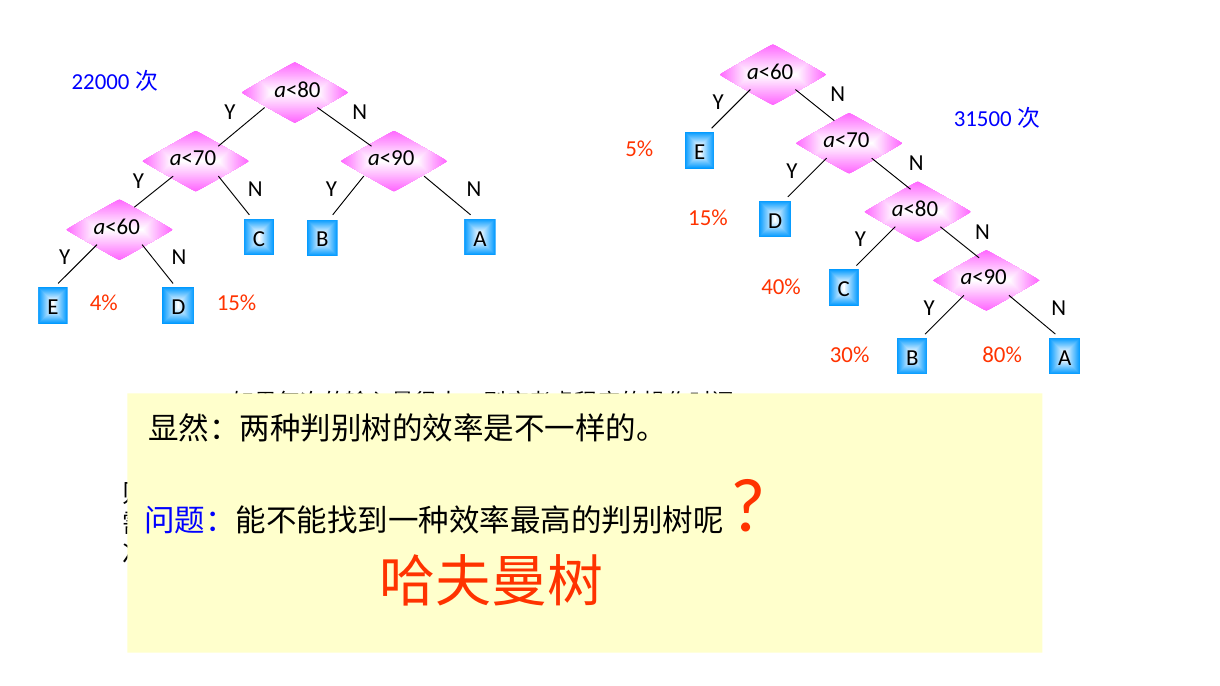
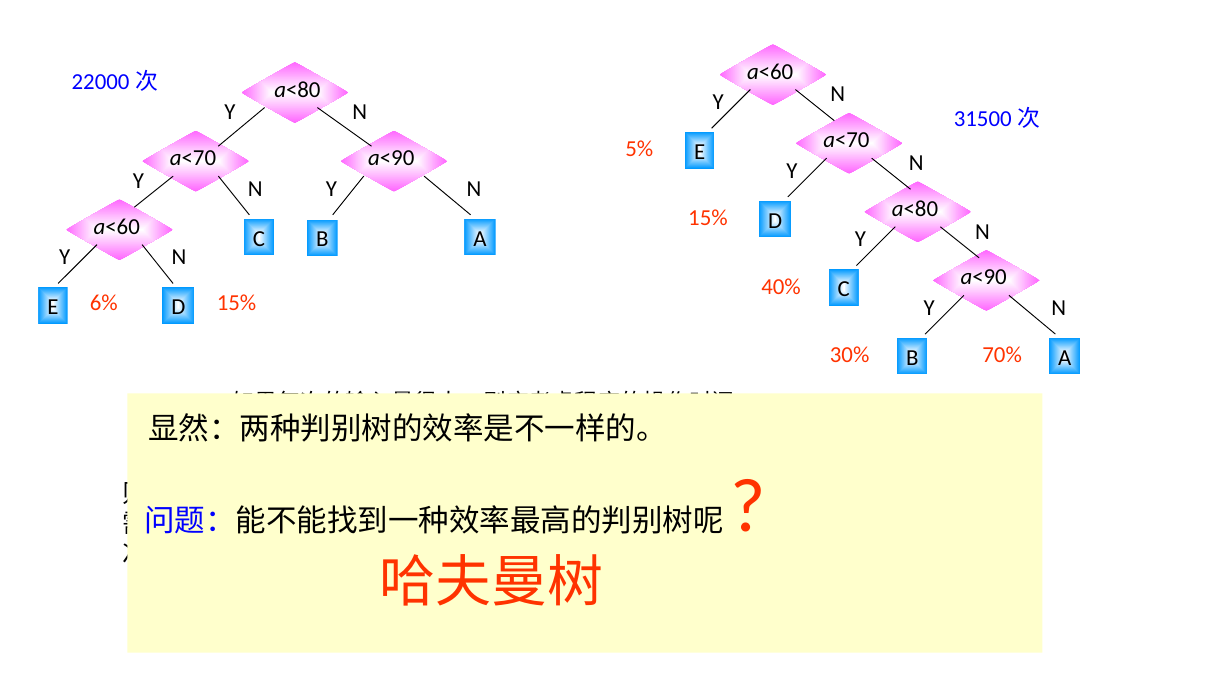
4%: 4% -> 6%
80%: 80% -> 70%
